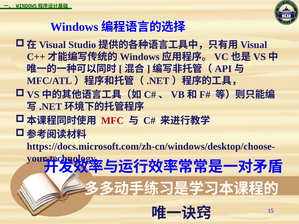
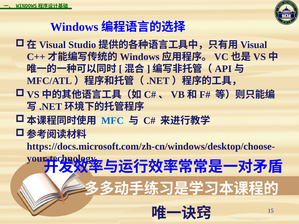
MFC colour: red -> blue
